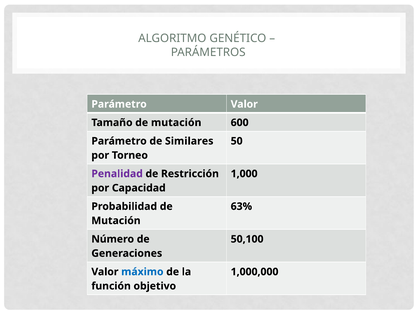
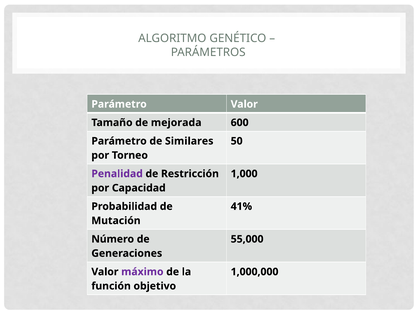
Tamaño de mutación: mutación -> mejorada
63%: 63% -> 41%
50,100: 50,100 -> 55,000
máximo colour: blue -> purple
